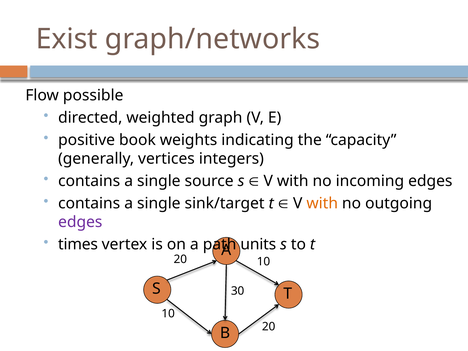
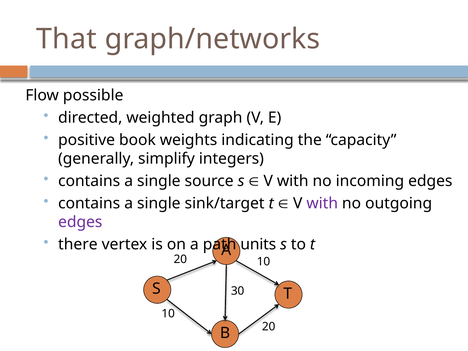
Exist: Exist -> That
vertices: vertices -> simplify
with at (322, 203) colour: orange -> purple
times: times -> there
